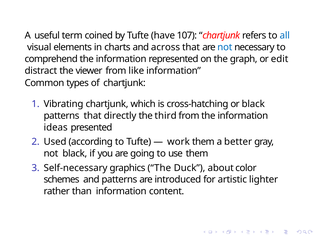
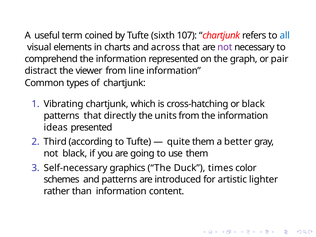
have: have -> sixth
not at (225, 47) colour: blue -> purple
edit: edit -> pair
like: like -> line
third: third -> units
Used: Used -> Third
work: work -> quite
about: about -> times
